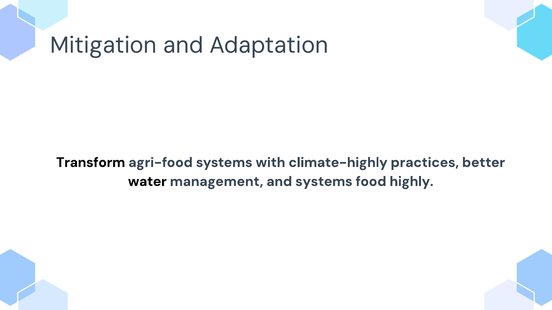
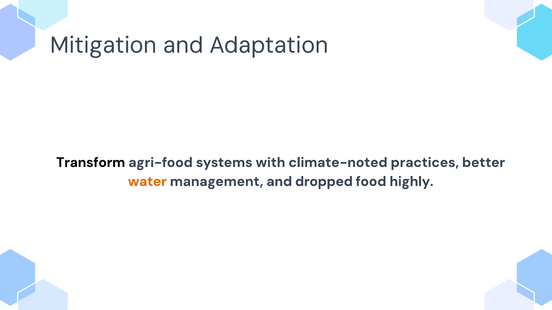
climate-highly: climate-highly -> climate-noted
water colour: black -> orange
and systems: systems -> dropped
